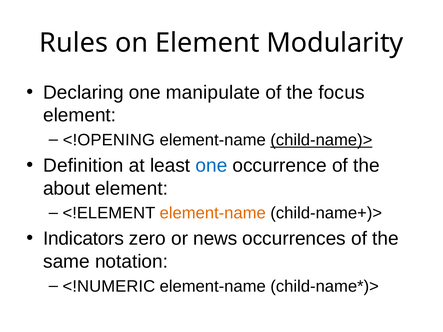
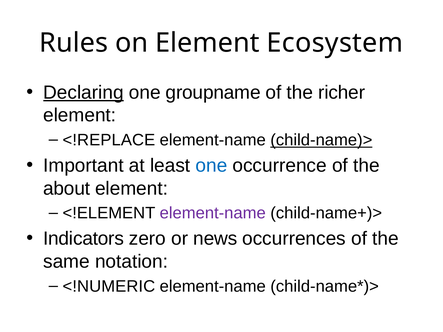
Modularity: Modularity -> Ecosystem
Declaring underline: none -> present
manipulate: manipulate -> groupname
focus: focus -> richer
<!OPENING: <!OPENING -> <!REPLACE
Definition: Definition -> Important
element-name at (213, 213) colour: orange -> purple
